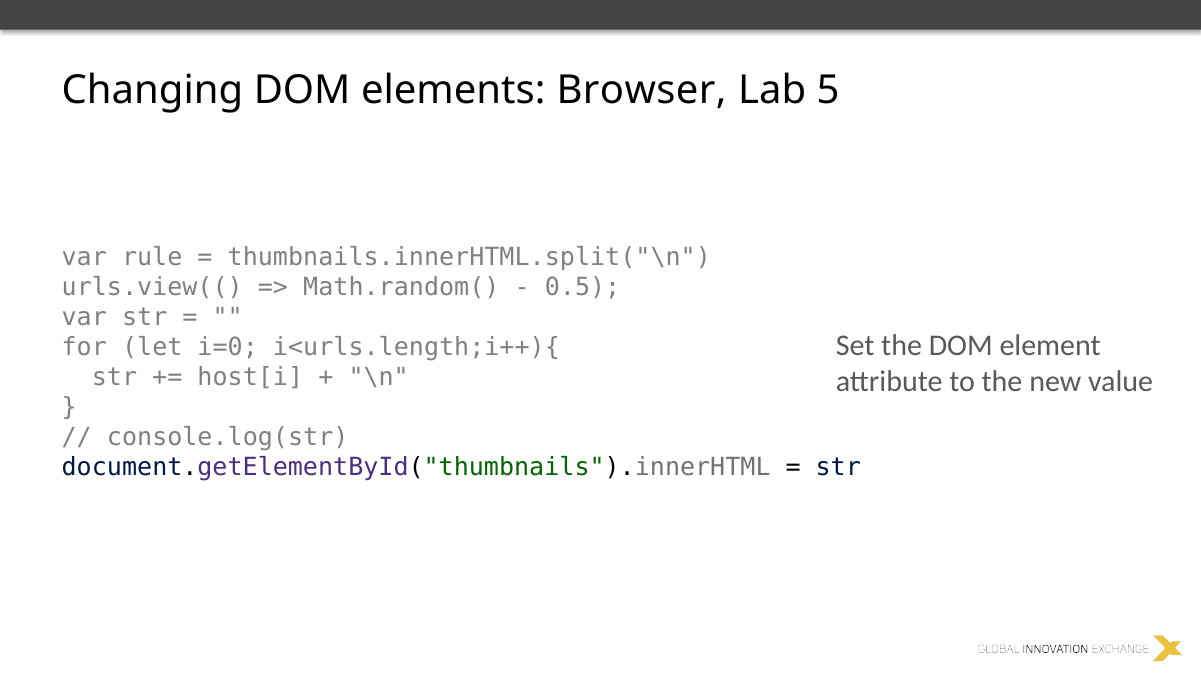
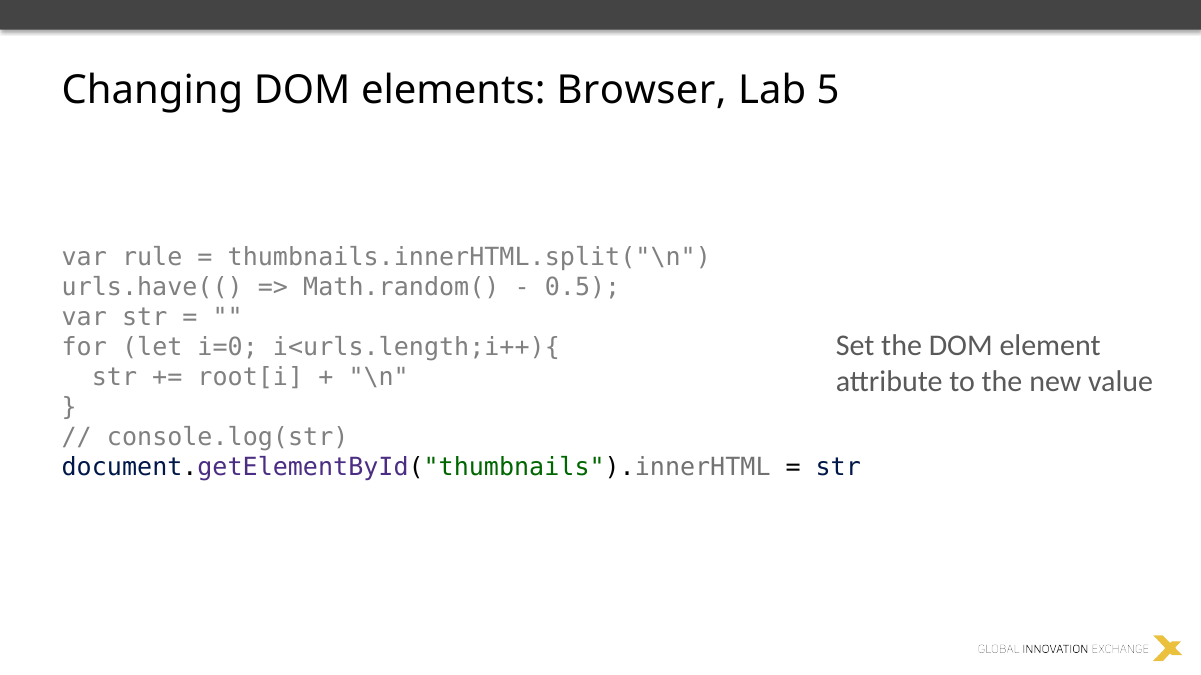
urls.view((: urls.view(( -> urls.have((
host[i: host[i -> root[i
